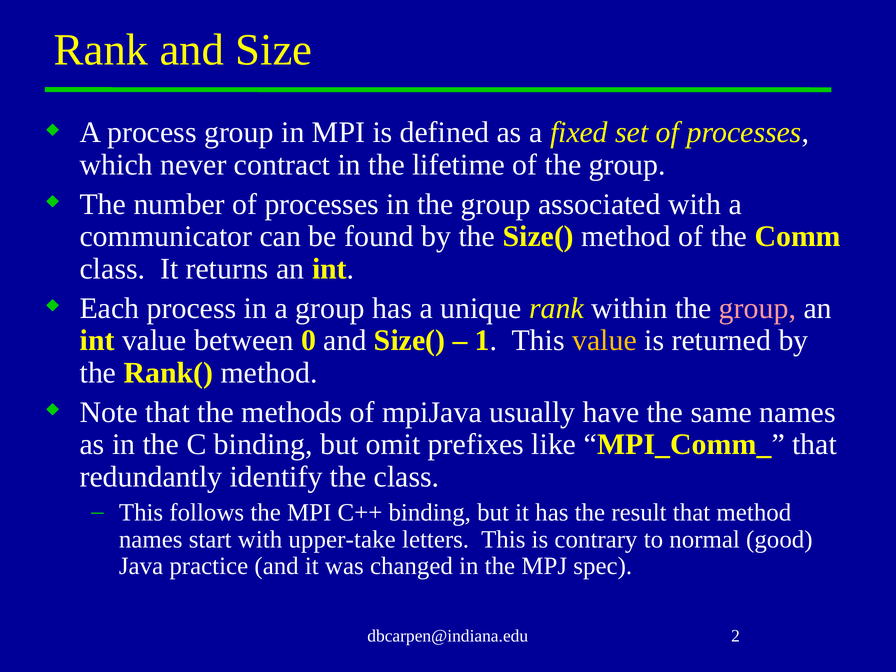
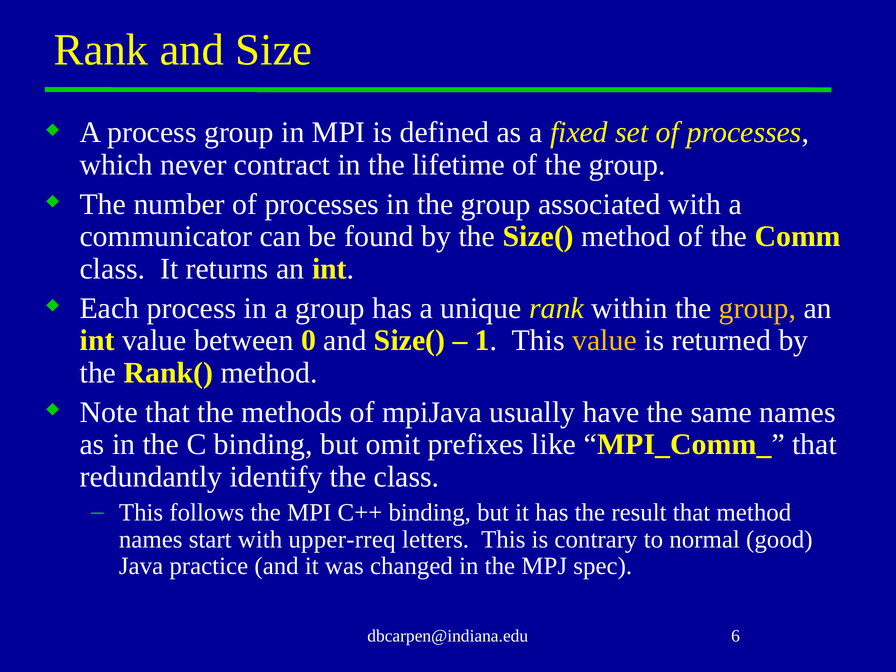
group at (758, 308) colour: pink -> yellow
upper-take: upper-take -> upper-rreq
2: 2 -> 6
